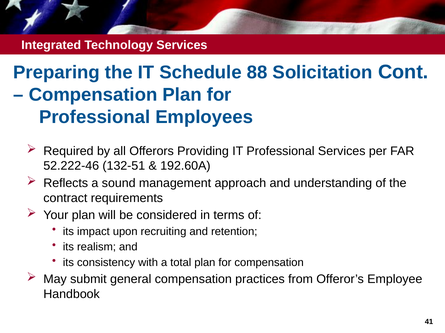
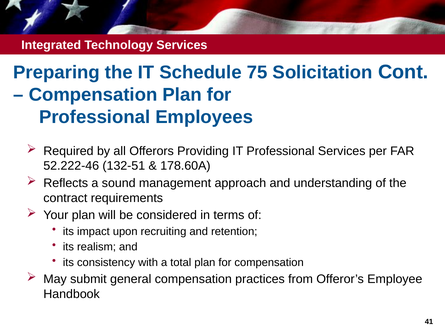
88: 88 -> 75
192.60A: 192.60A -> 178.60A
